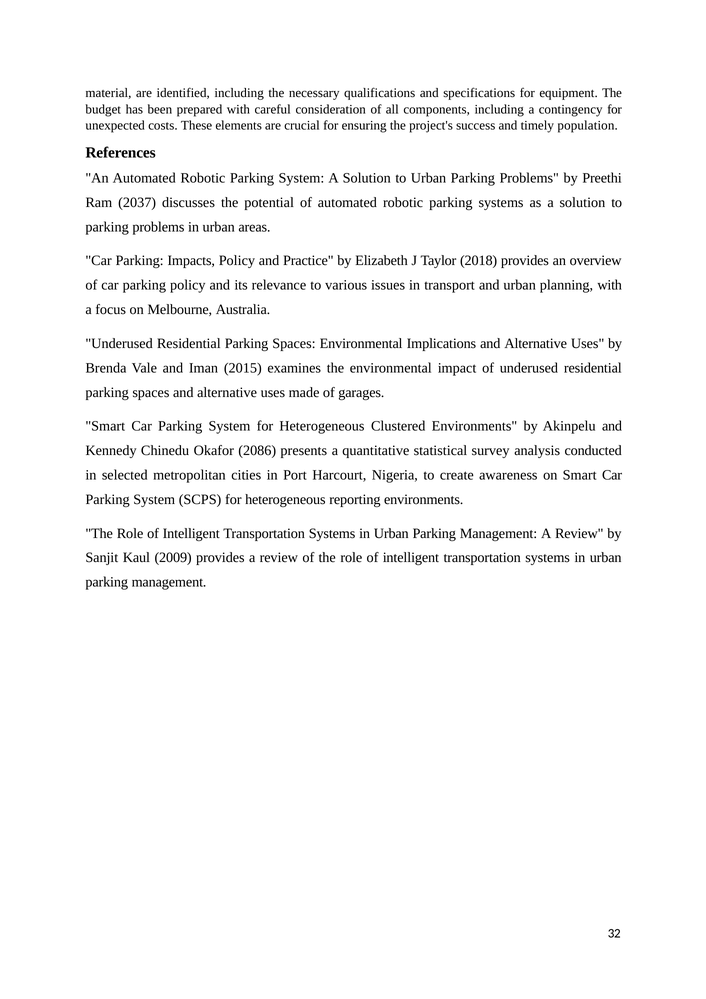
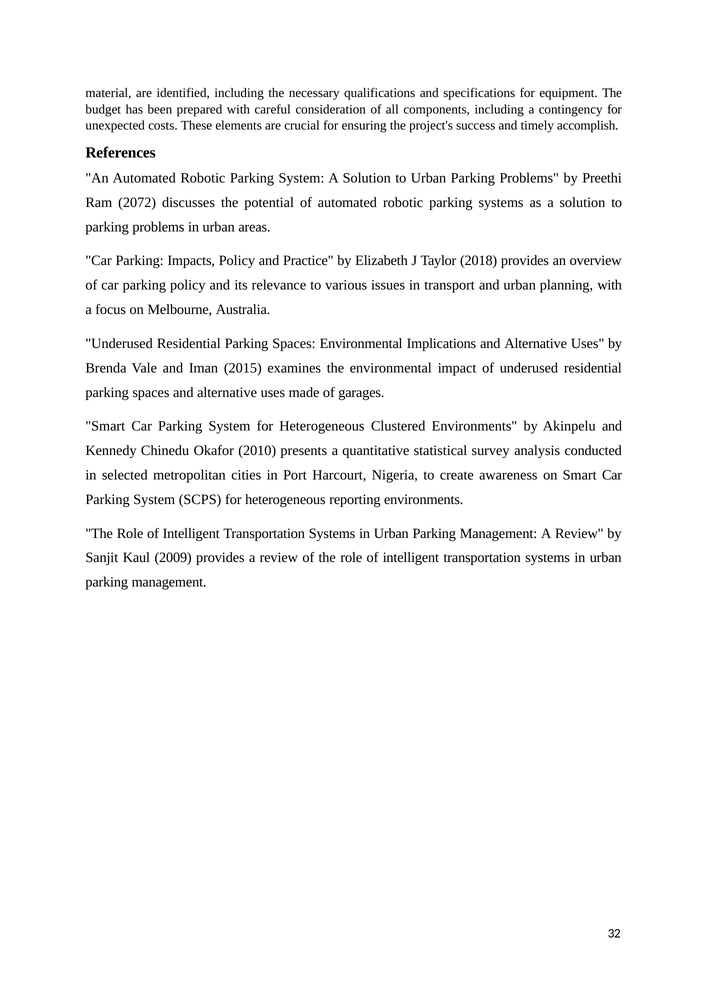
population: population -> accomplish
2037: 2037 -> 2072
2086: 2086 -> 2010
